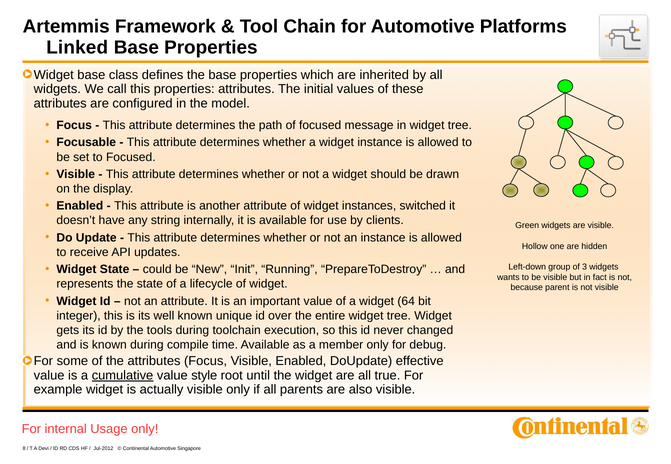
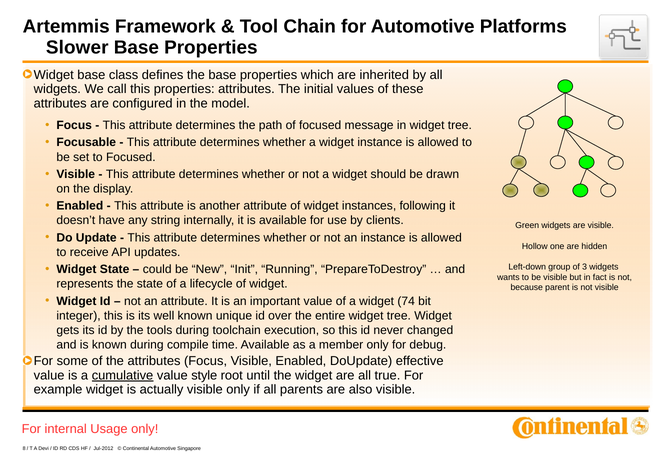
Linked: Linked -> Slower
switched: switched -> following
64: 64 -> 74
